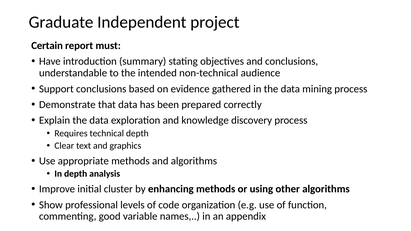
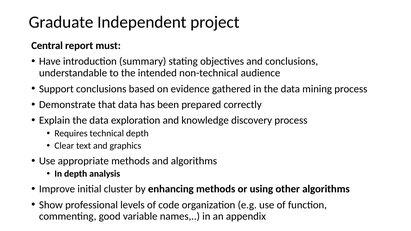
Certain: Certain -> Central
